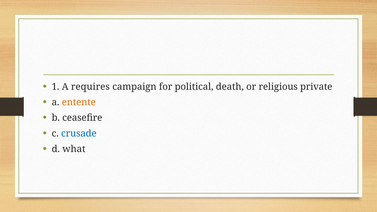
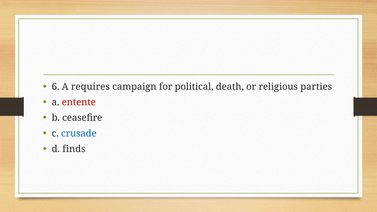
1: 1 -> 6
private: private -> parties
entente colour: orange -> red
what: what -> finds
